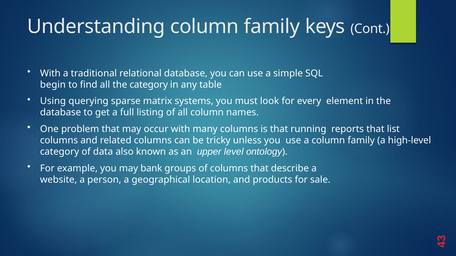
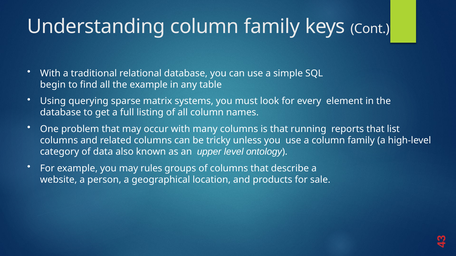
the category: category -> example
bank: bank -> rules
